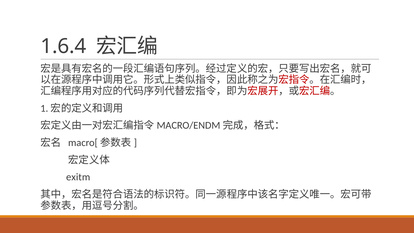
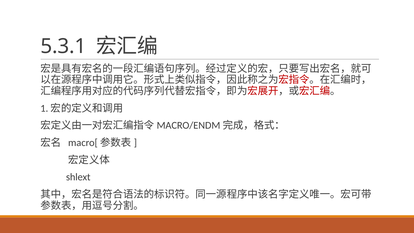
1.6.4: 1.6.4 -> 5.3.1
exitm: exitm -> shlext
